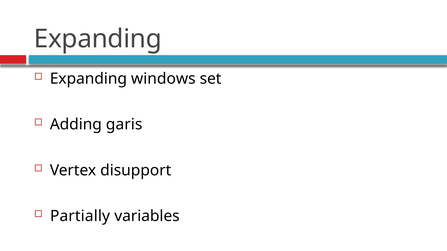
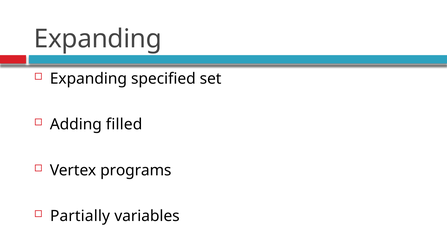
windows: windows -> specified
garis: garis -> filled
disupport: disupport -> programs
